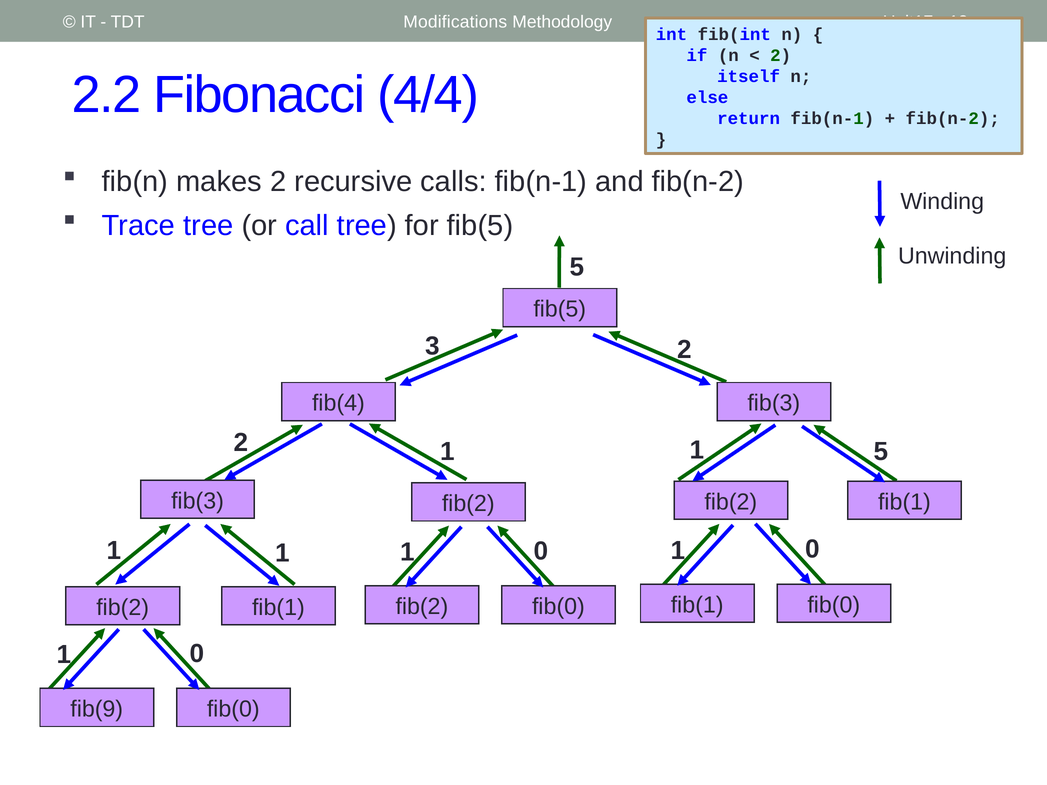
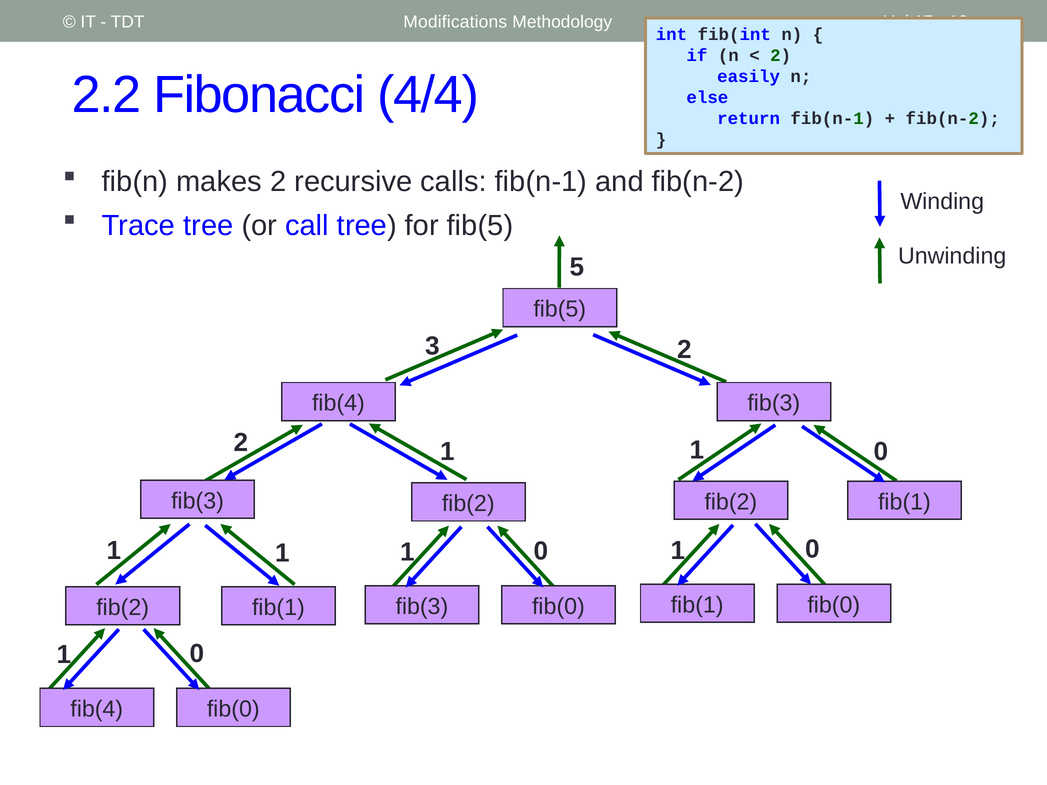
itself: itself -> easily
1 5: 5 -> 0
fib(2 at (422, 607): fib(2 -> fib(3
fib(9 at (97, 709): fib(9 -> fib(4
